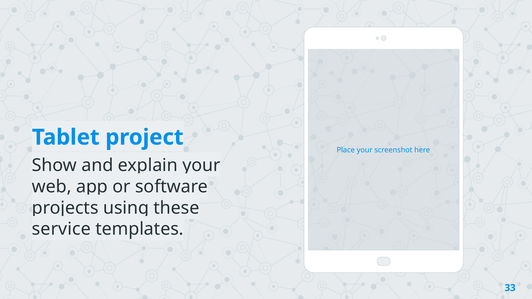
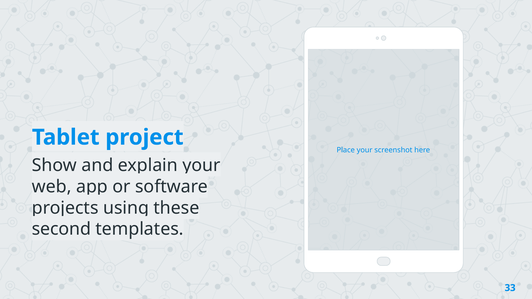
service: service -> second
